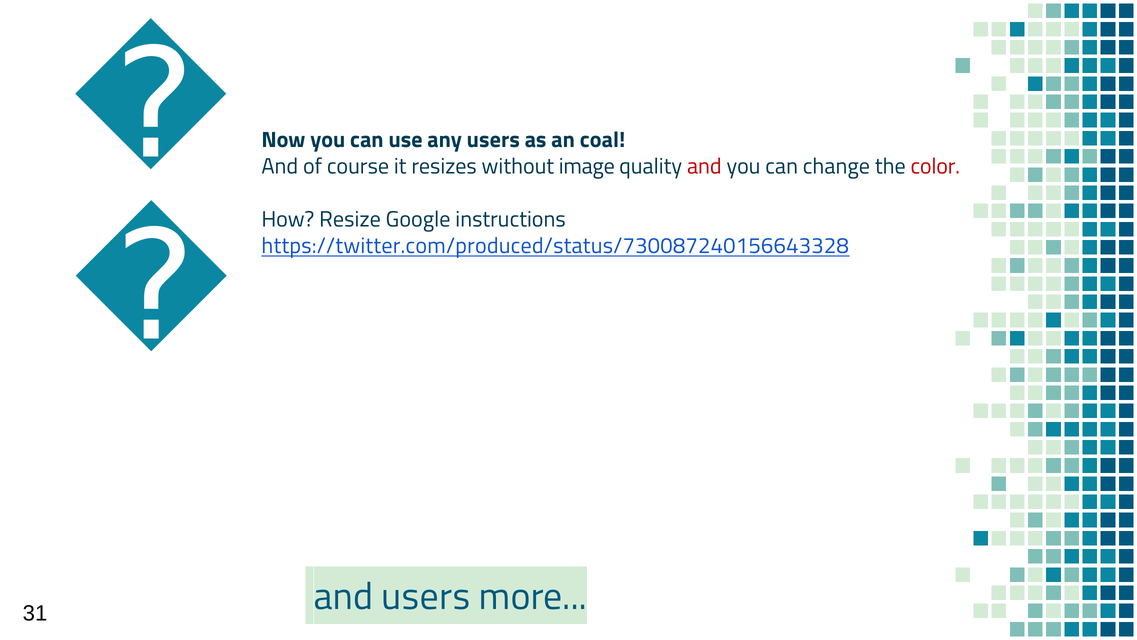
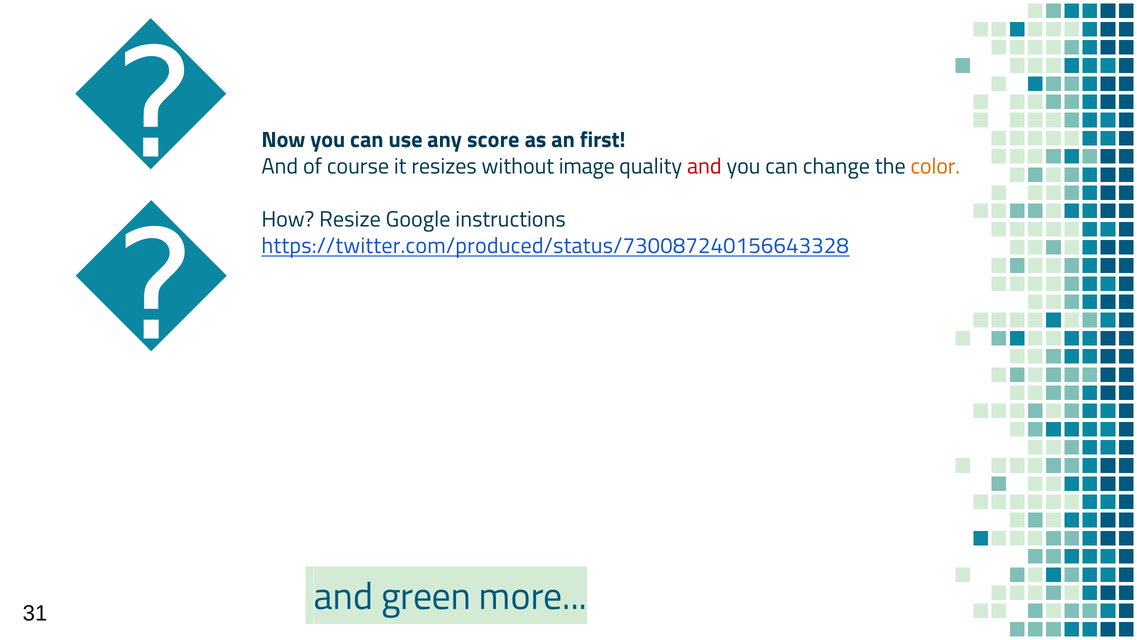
any users: users -> score
coal: coal -> first
color colour: red -> orange
and users: users -> green
